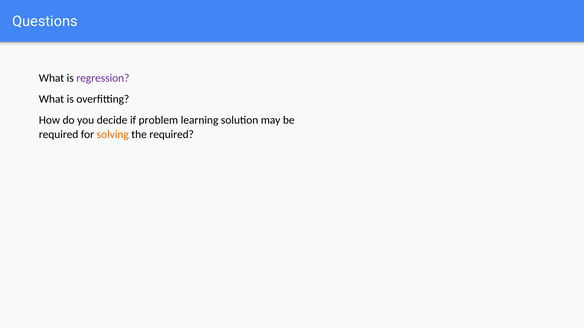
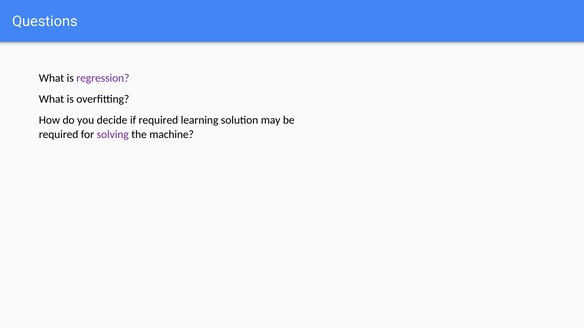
if problem: problem -> required
solving colour: orange -> purple
the required: required -> machine
